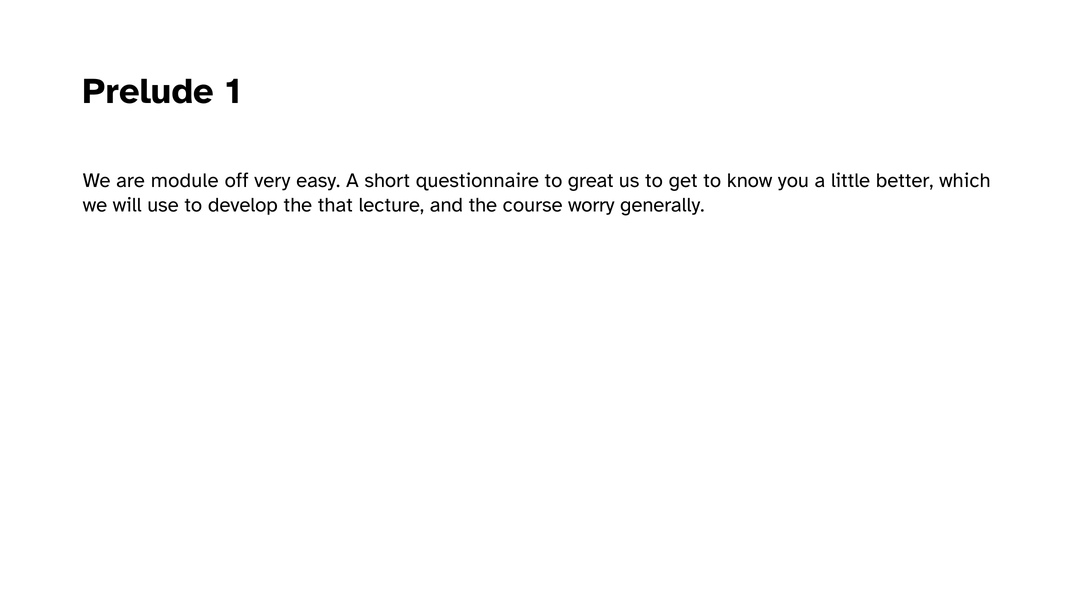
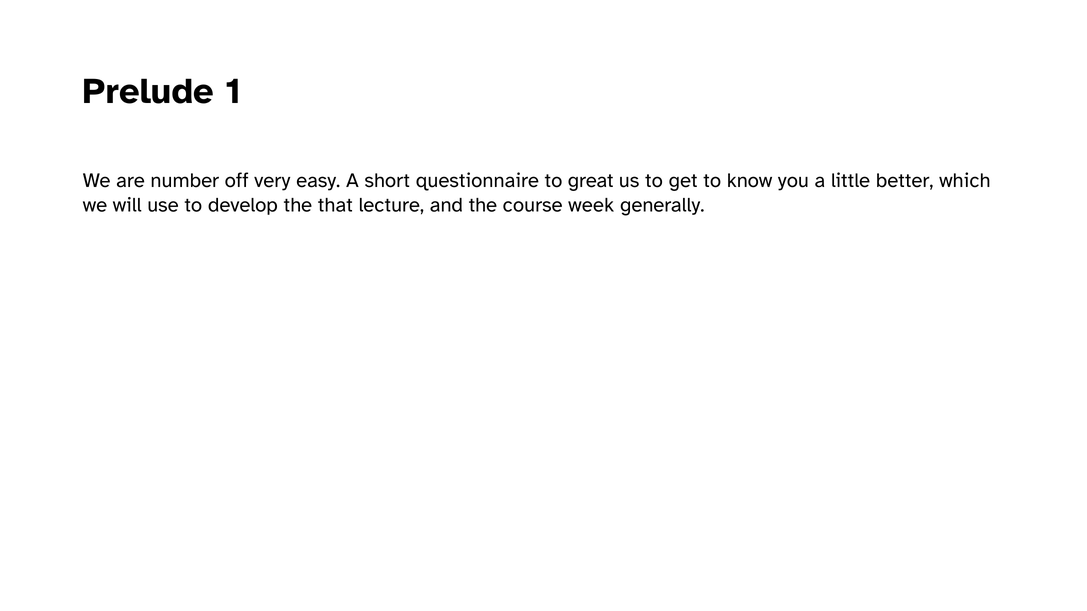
module: module -> number
worry: worry -> week
